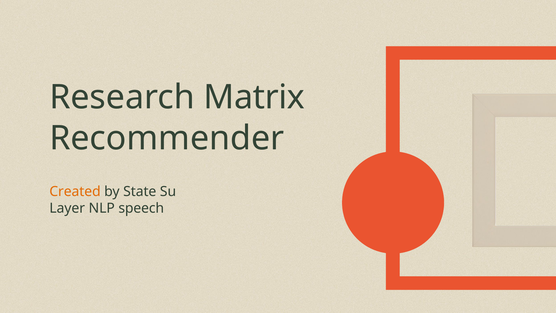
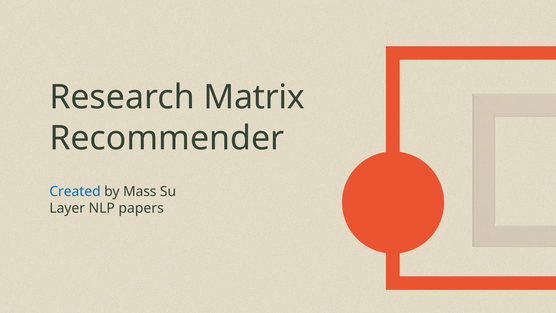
Created colour: orange -> blue
State: State -> Mass
speech: speech -> papers
